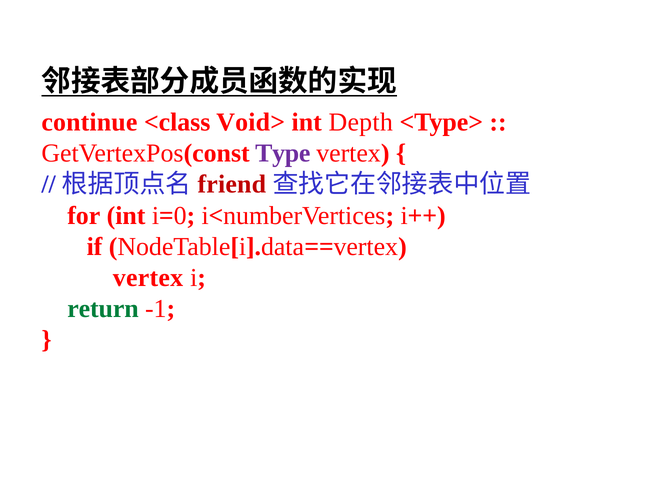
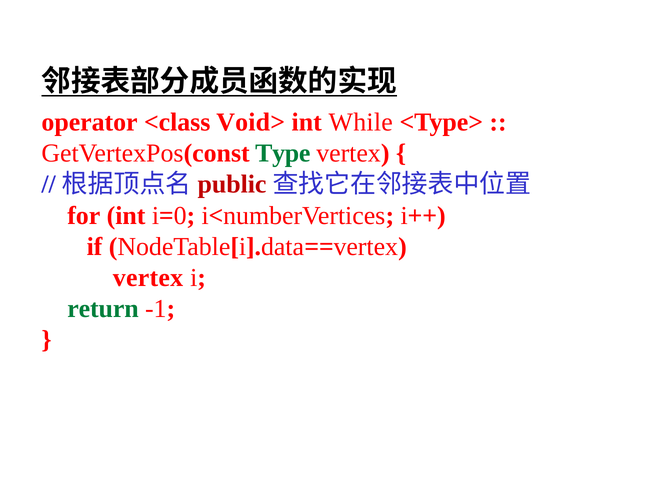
continue: continue -> operator
Depth: Depth -> While
Type colour: purple -> green
friend: friend -> public
